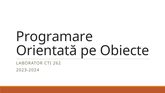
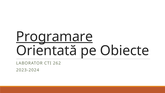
Programare underline: none -> present
